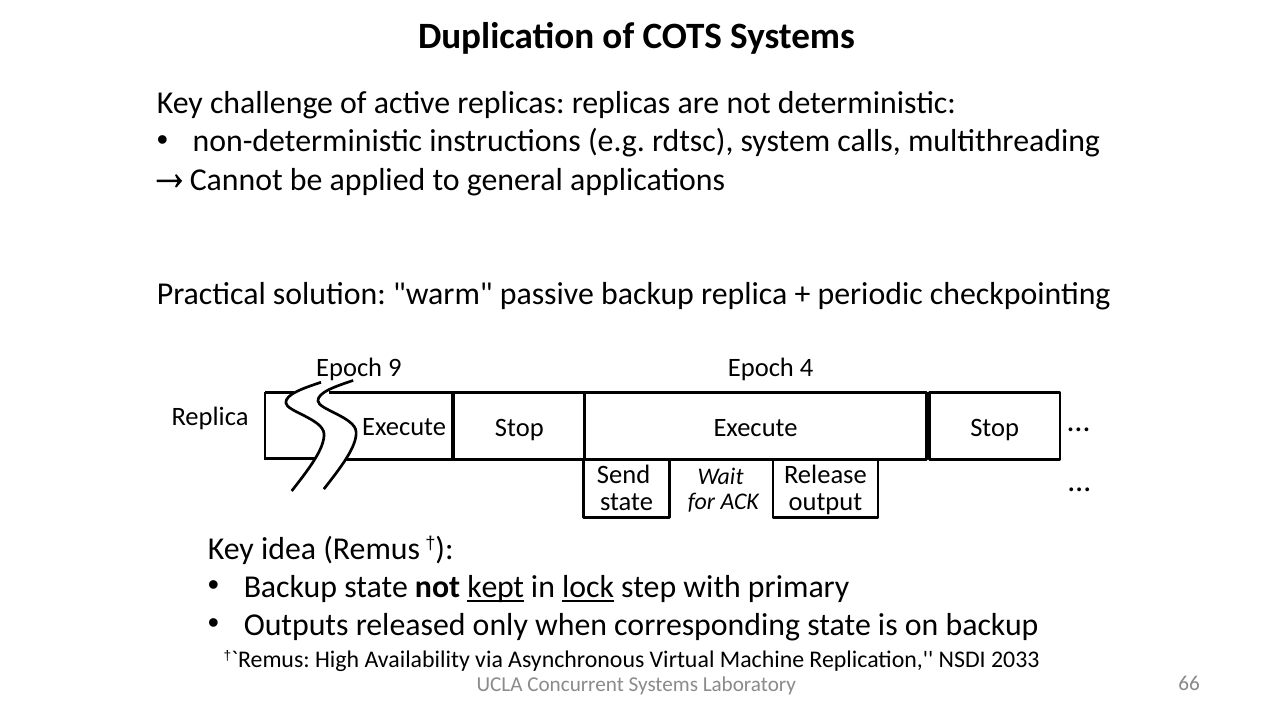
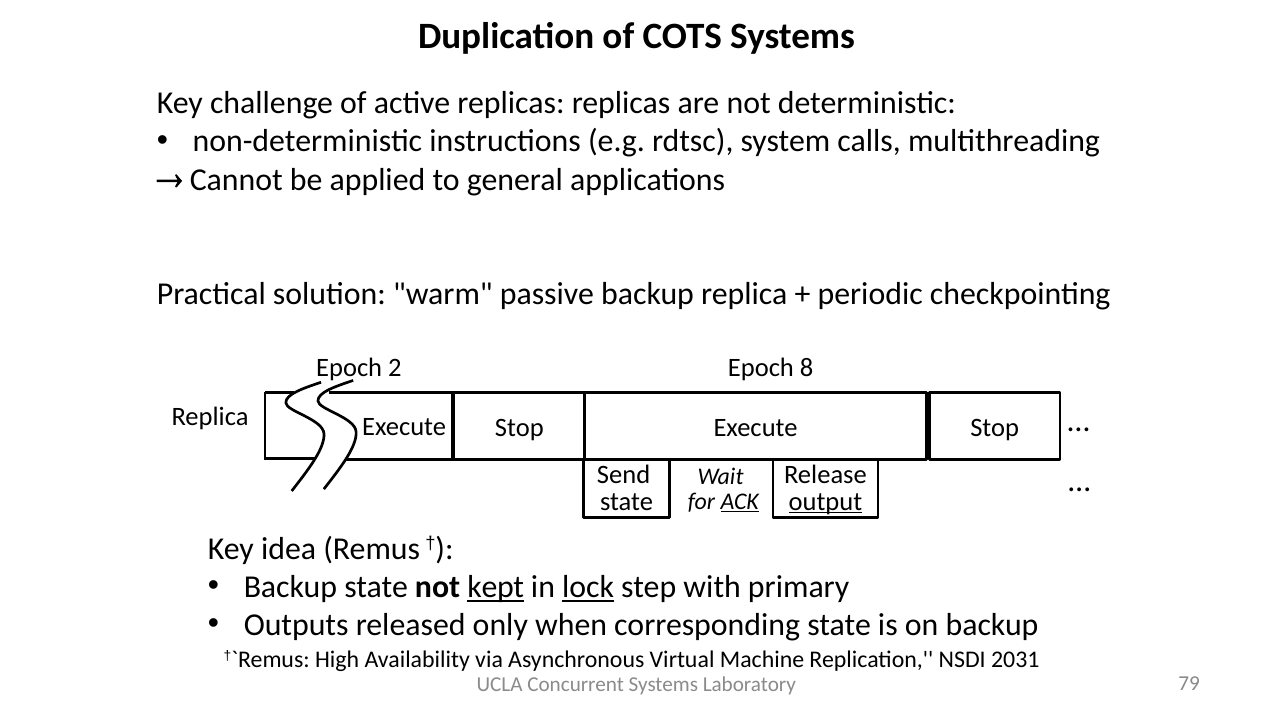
9: 9 -> 2
4: 4 -> 8
output underline: none -> present
ACK underline: none -> present
2033: 2033 -> 2031
66: 66 -> 79
